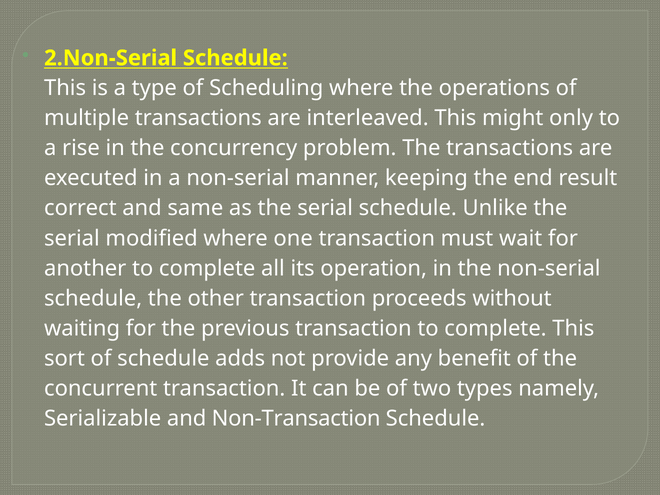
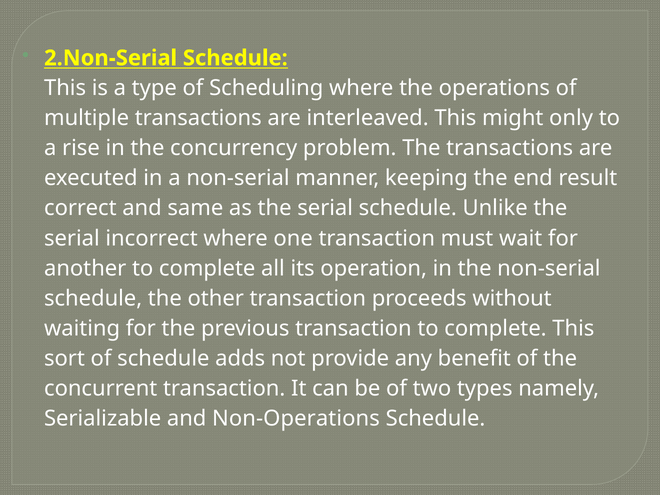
modified: modified -> incorrect
Non-Transaction: Non-Transaction -> Non-Operations
